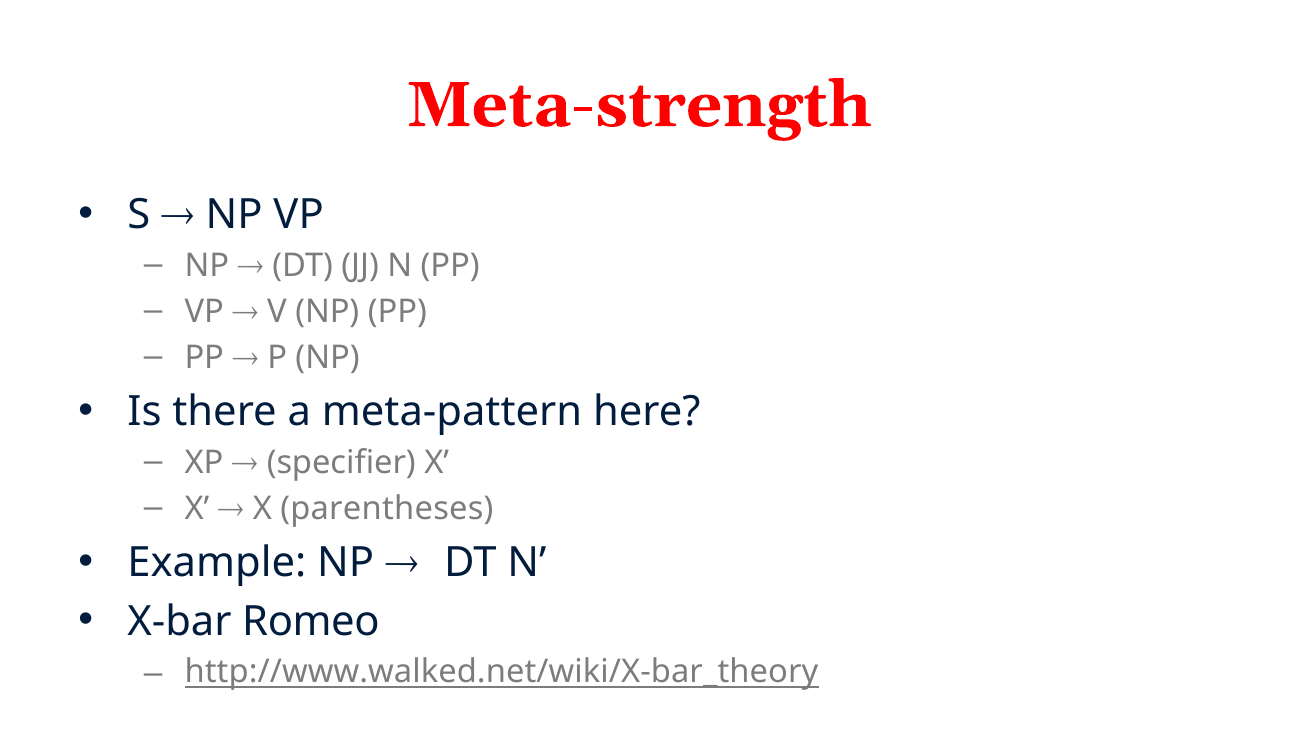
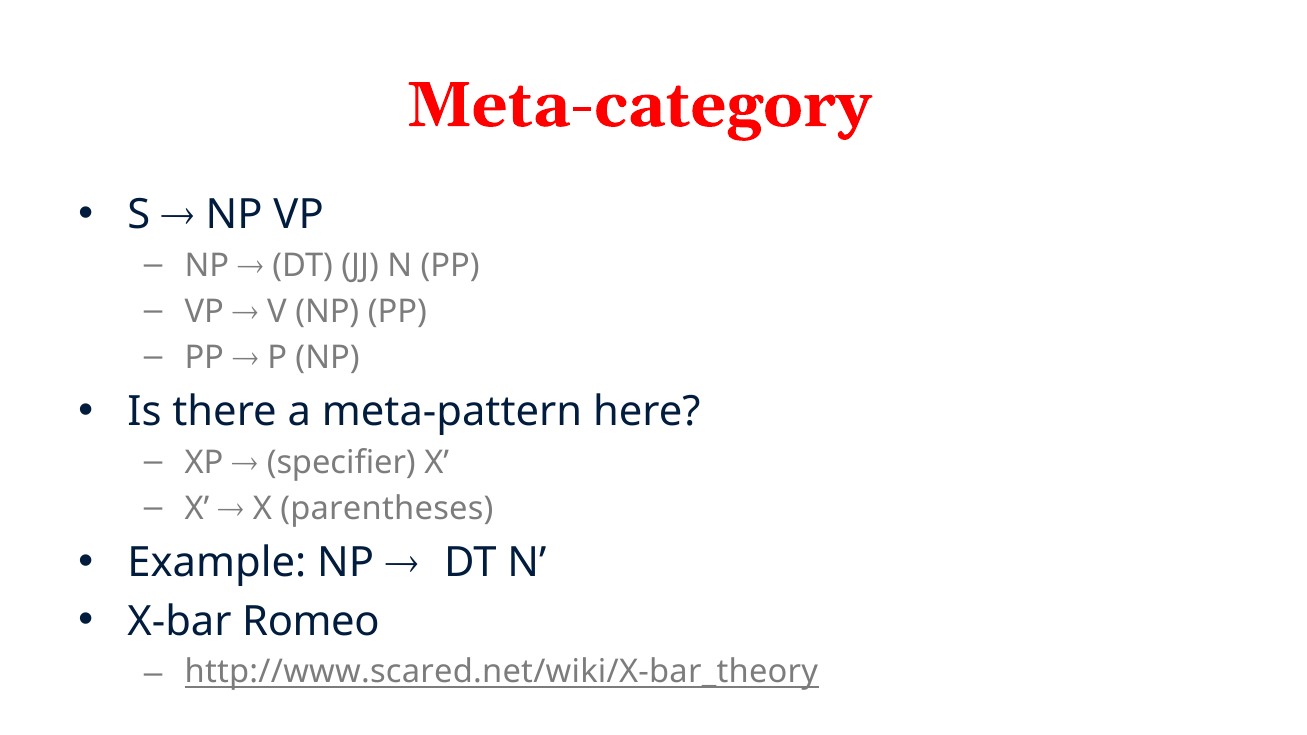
Meta-strength: Meta-strength -> Meta-category
http://www.walked.net/wiki/X-bar_theory: http://www.walked.net/wiki/X-bar_theory -> http://www.scared.net/wiki/X-bar_theory
